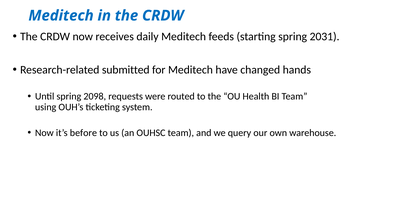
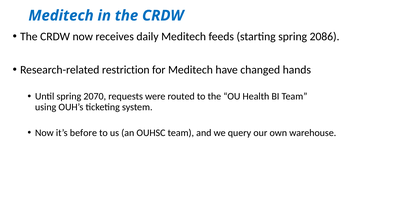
2031: 2031 -> 2086
submitted: submitted -> restriction
2098: 2098 -> 2070
